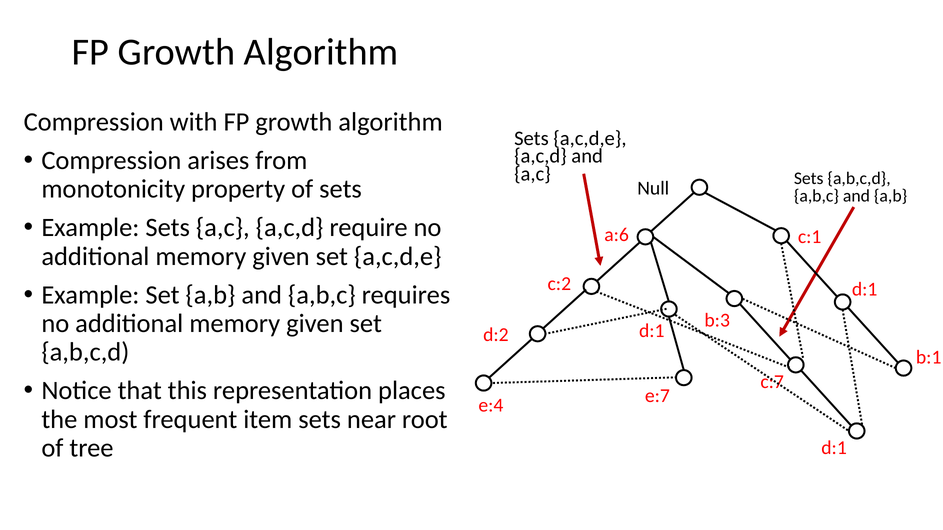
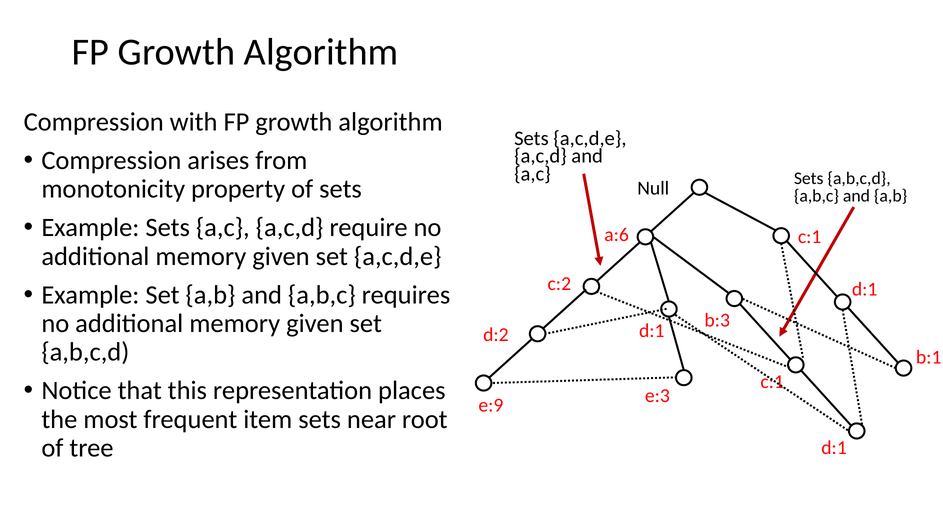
c:7 at (772, 382): c:7 -> c:1
e:7: e:7 -> e:3
e:4: e:4 -> e:9
